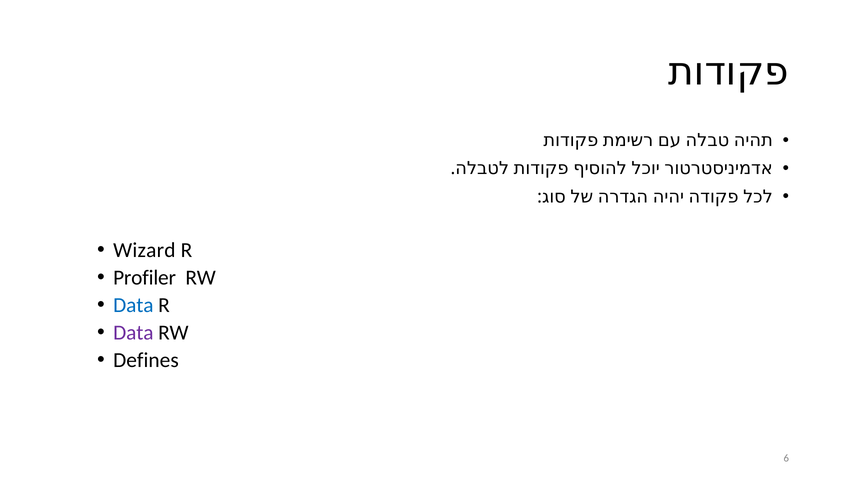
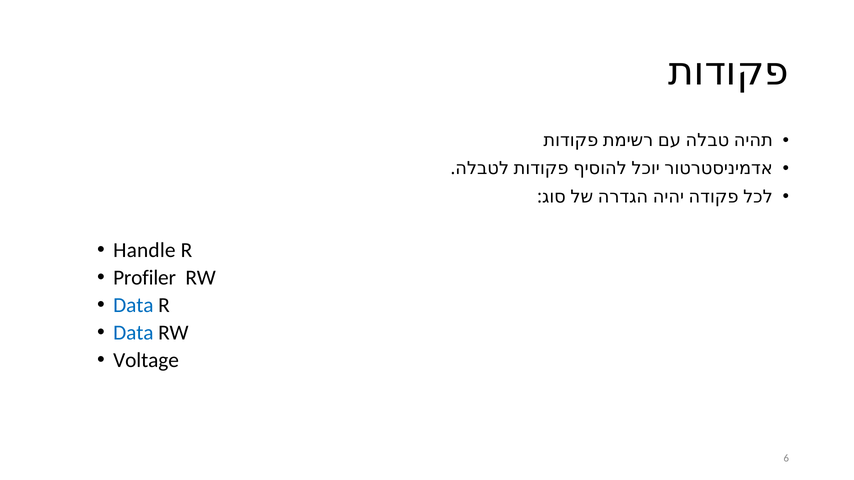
Wizard: Wizard -> Handle
Data at (133, 333) colour: purple -> blue
Defines: Defines -> Voltage
